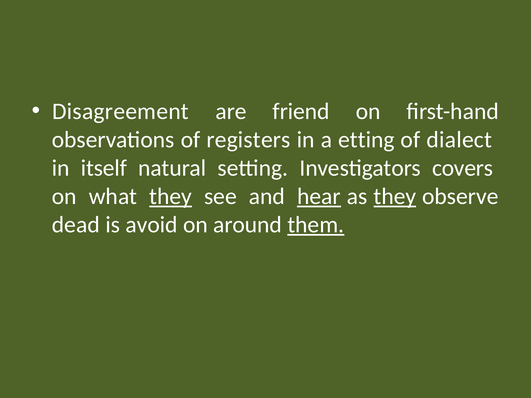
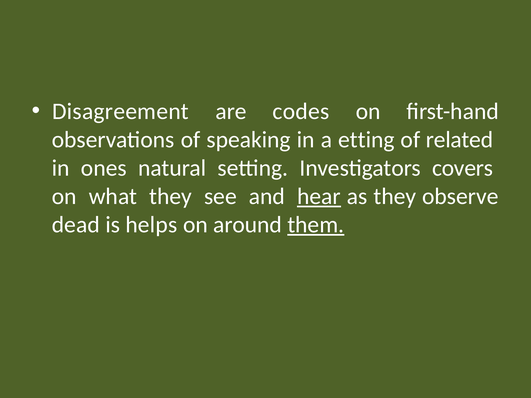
friend: friend -> codes
registers: registers -> speaking
dialect: dialect -> related
itself: itself -> ones
they at (171, 196) underline: present -> none
they at (395, 196) underline: present -> none
avoid: avoid -> helps
